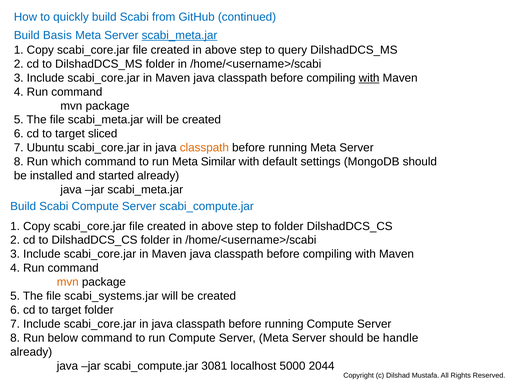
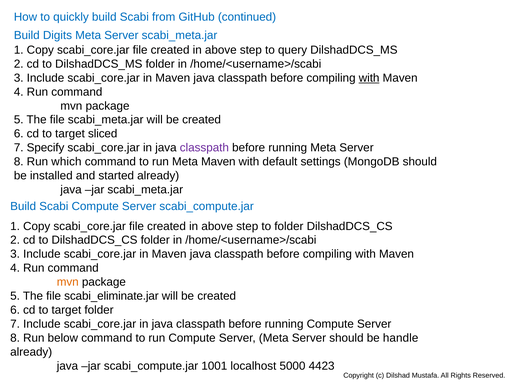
Basis: Basis -> Digits
scabi_meta.jar at (180, 35) underline: present -> none
Ubuntu: Ubuntu -> Specify
classpath at (204, 148) colour: orange -> purple
Meta Similar: Similar -> Maven
scabi_systems.jar: scabi_systems.jar -> scabi_eliminate.jar
3081: 3081 -> 1001
2044: 2044 -> 4423
